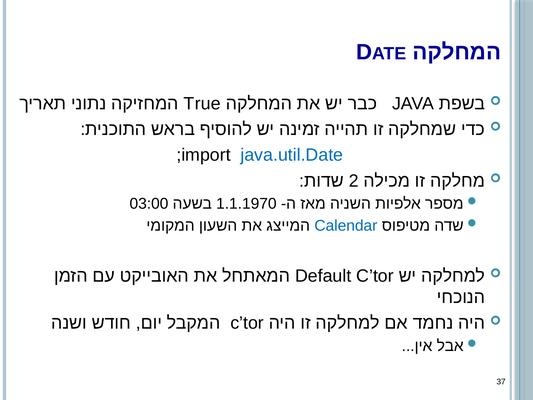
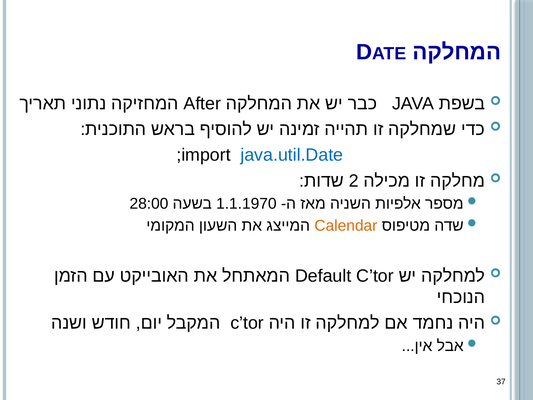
True: True -> After
03:00: 03:00 -> 28:00
Calendar colour: blue -> orange
